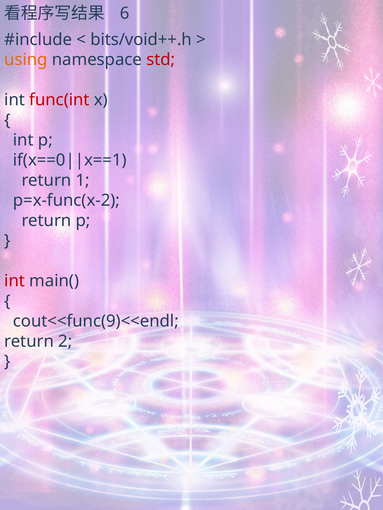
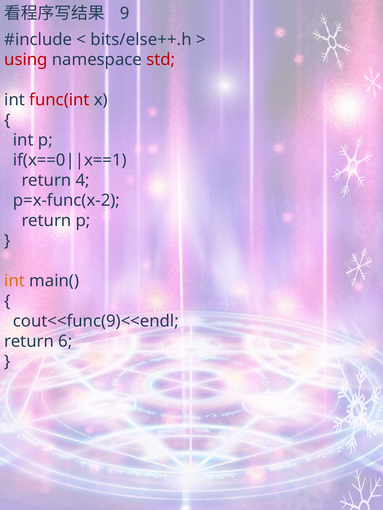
6: 6 -> 9
bits/void++.h: bits/void++.h -> bits/else++.h
using colour: orange -> red
1: 1 -> 4
int at (15, 281) colour: red -> orange
2: 2 -> 6
